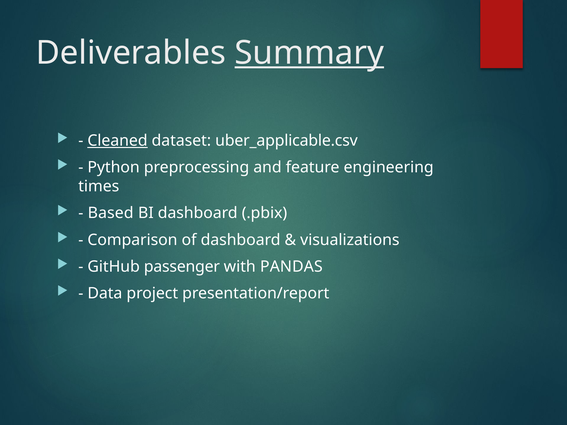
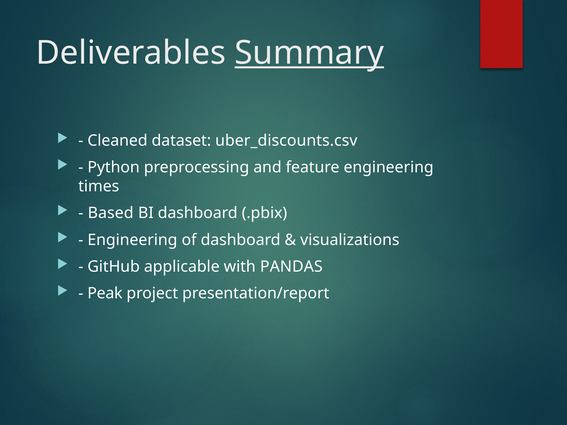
Cleaned underline: present -> none
uber_applicable.csv: uber_applicable.csv -> uber_discounts.csv
Comparison at (132, 240): Comparison -> Engineering
passenger: passenger -> applicable
Data: Data -> Peak
